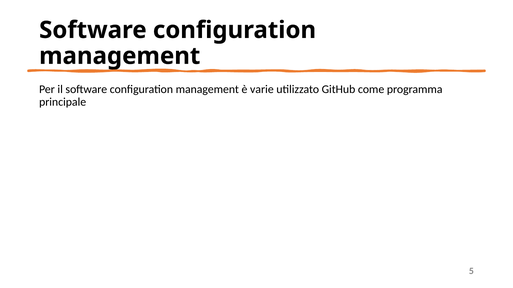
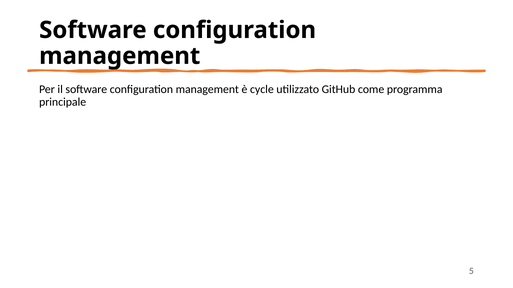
varie: varie -> cycle
